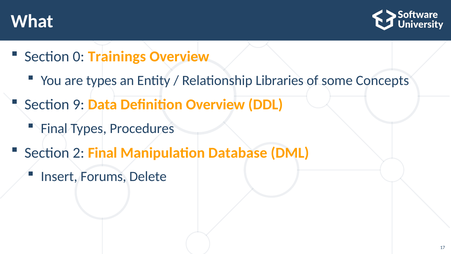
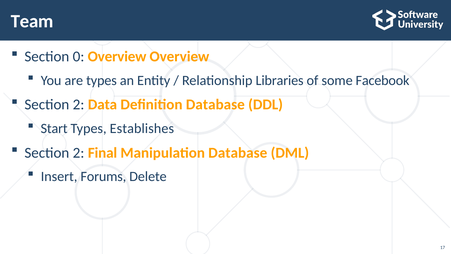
What: What -> Team
0 Trainings: Trainings -> Overview
Concepts: Concepts -> Facebook
9 at (79, 105): 9 -> 2
Definition Overview: Overview -> Database
Final at (54, 128): Final -> Start
Procedures: Procedures -> Establishes
